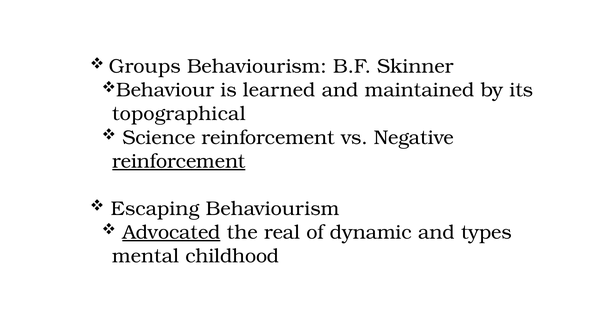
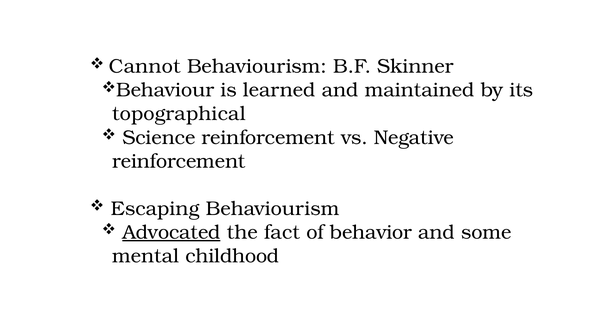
Groups: Groups -> Cannot
reinforcement at (179, 161) underline: present -> none
real: real -> fact
dynamic: dynamic -> behavior
types: types -> some
